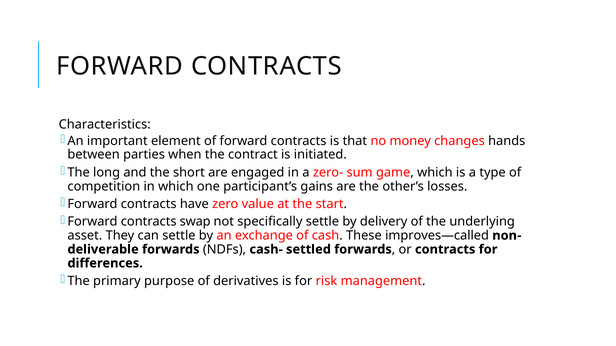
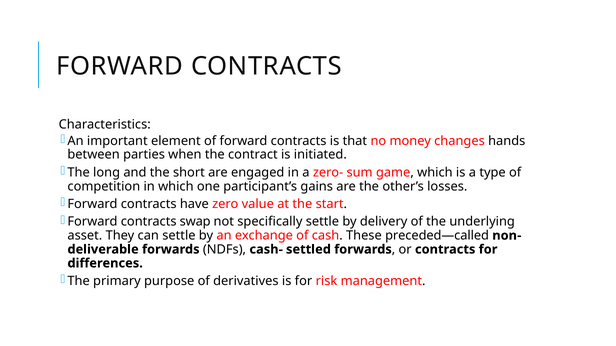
improves—called: improves—called -> preceded—called
